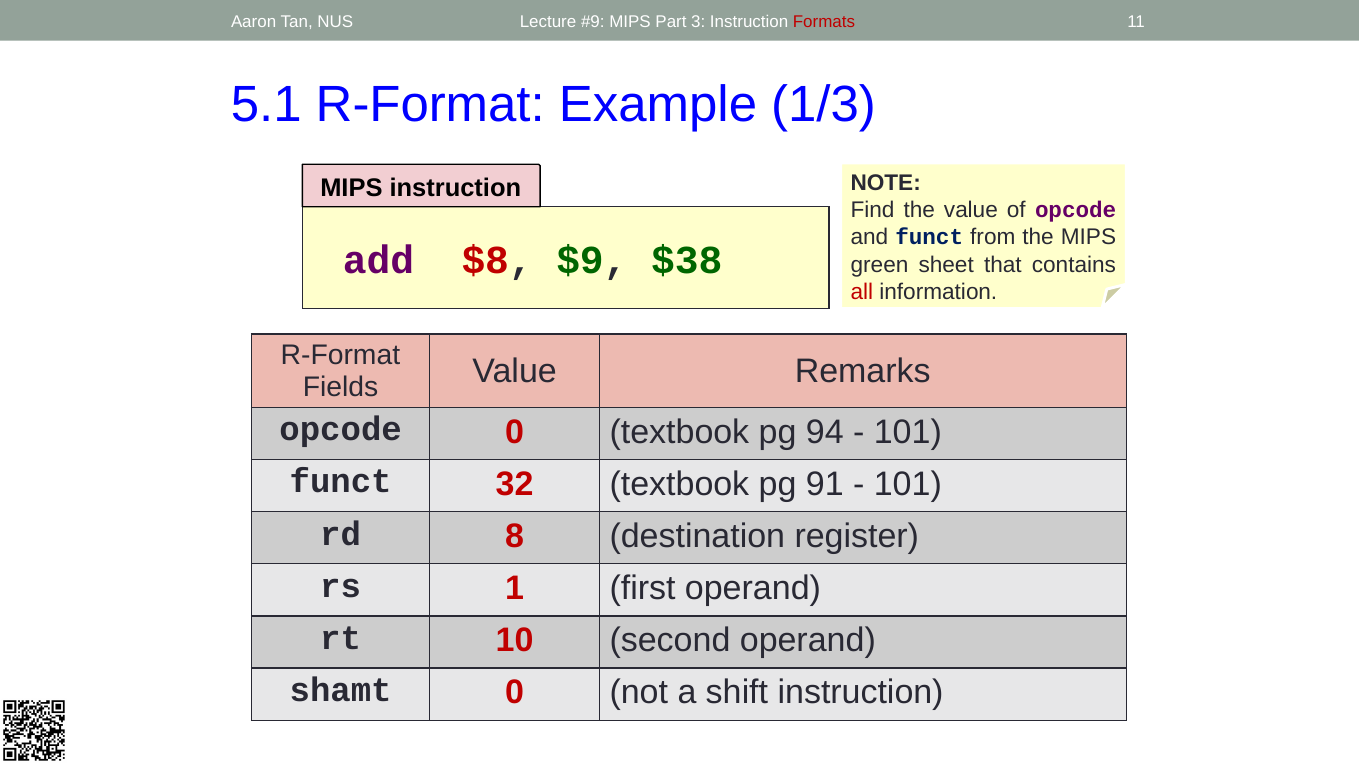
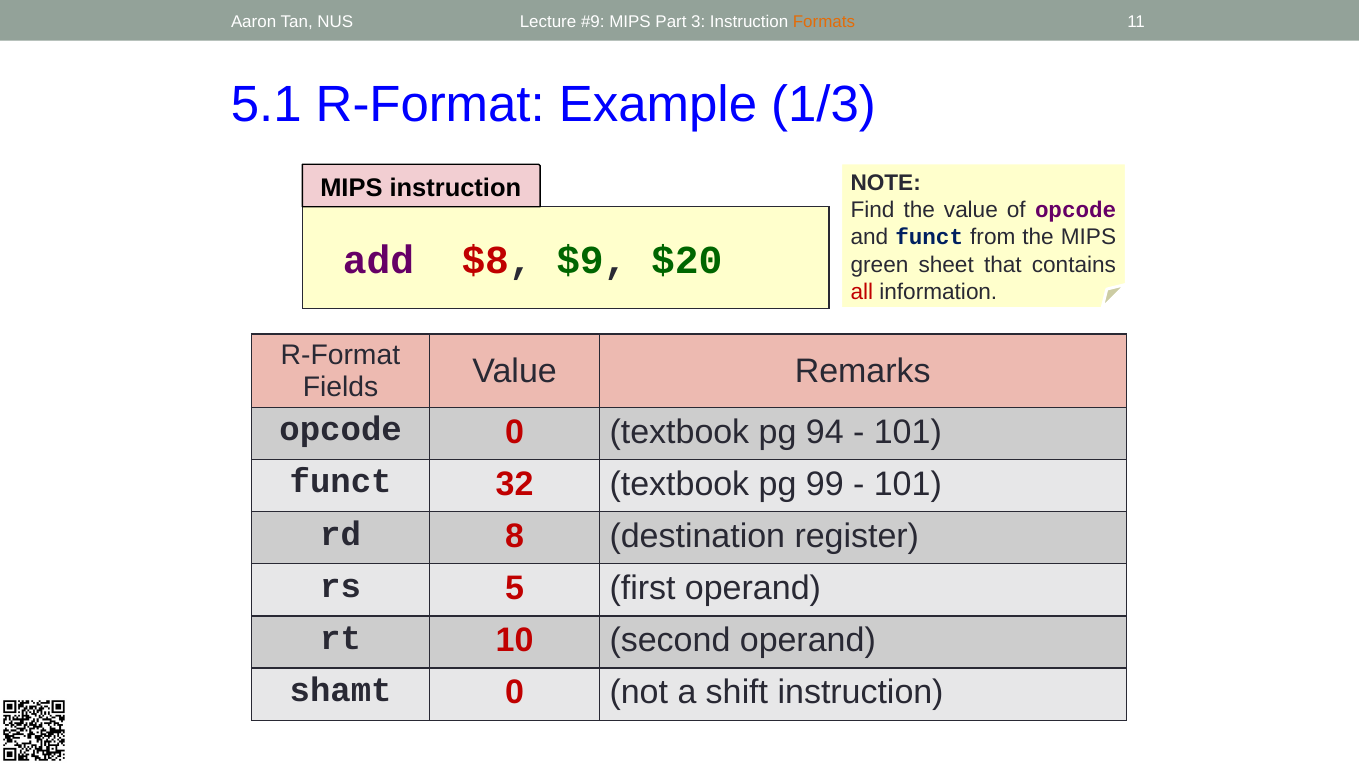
Formats colour: red -> orange
$38: $38 -> $20
91: 91 -> 99
1: 1 -> 5
